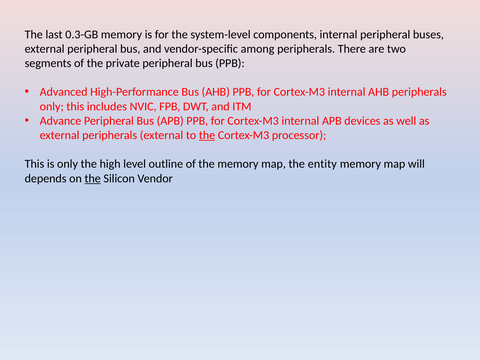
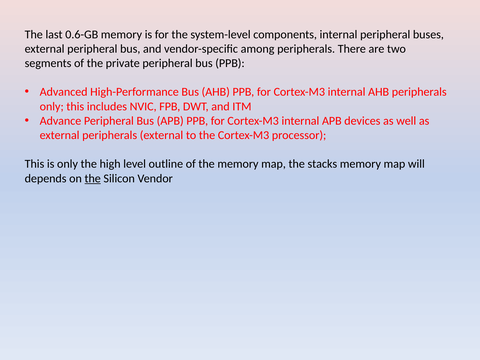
0.3-GB: 0.3-GB -> 0.6-GB
the at (207, 135) underline: present -> none
entity: entity -> stacks
